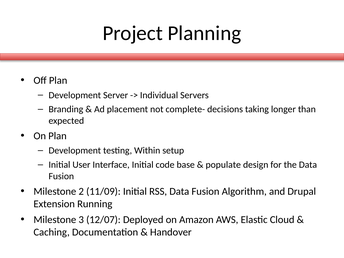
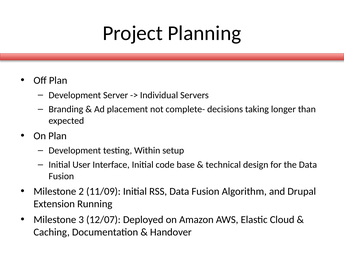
populate: populate -> technical
